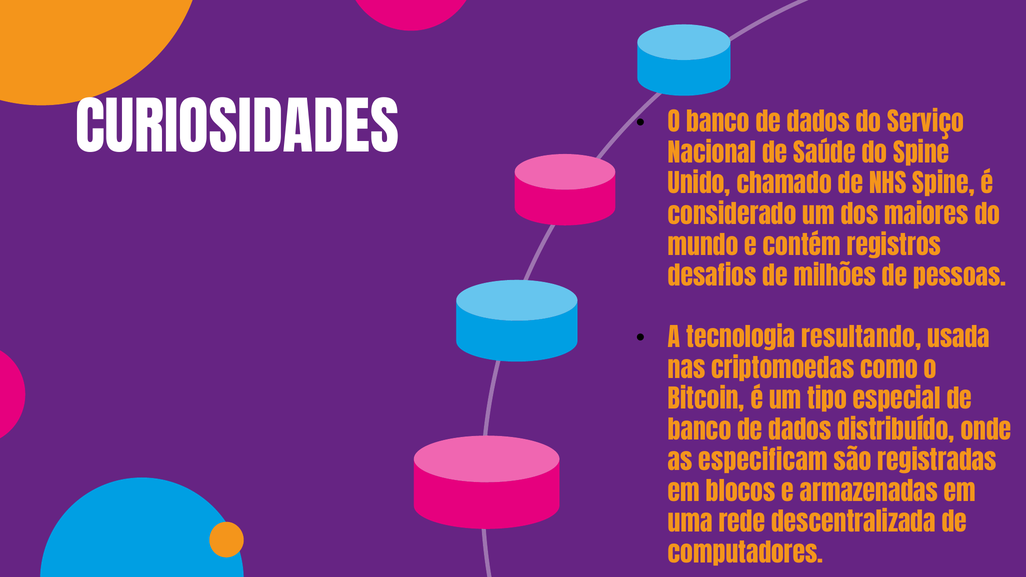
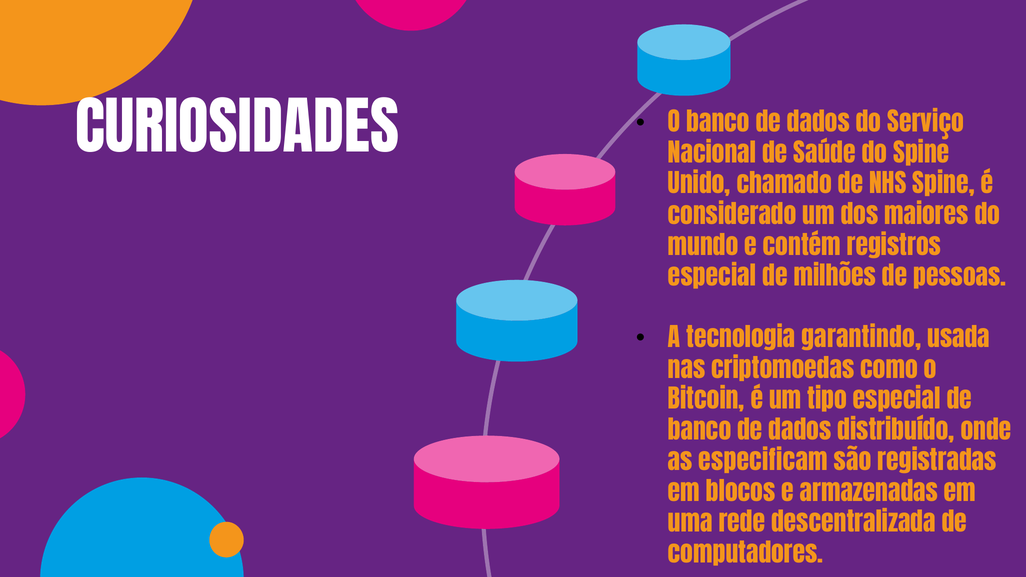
desafios at (712, 277): desafios -> especial
resultando: resultando -> garantindo
